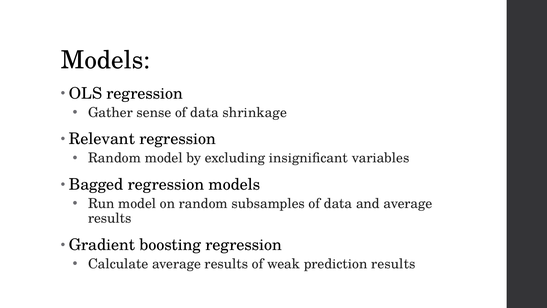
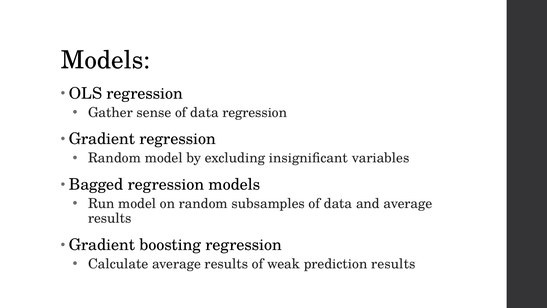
data shrinkage: shrinkage -> regression
Relevant at (102, 139): Relevant -> Gradient
